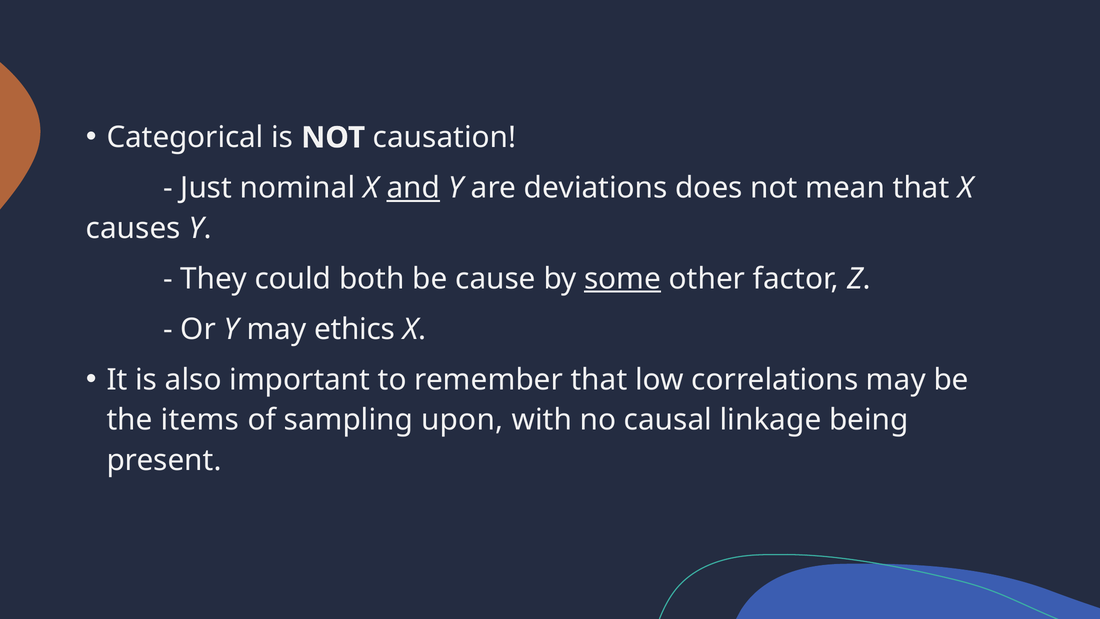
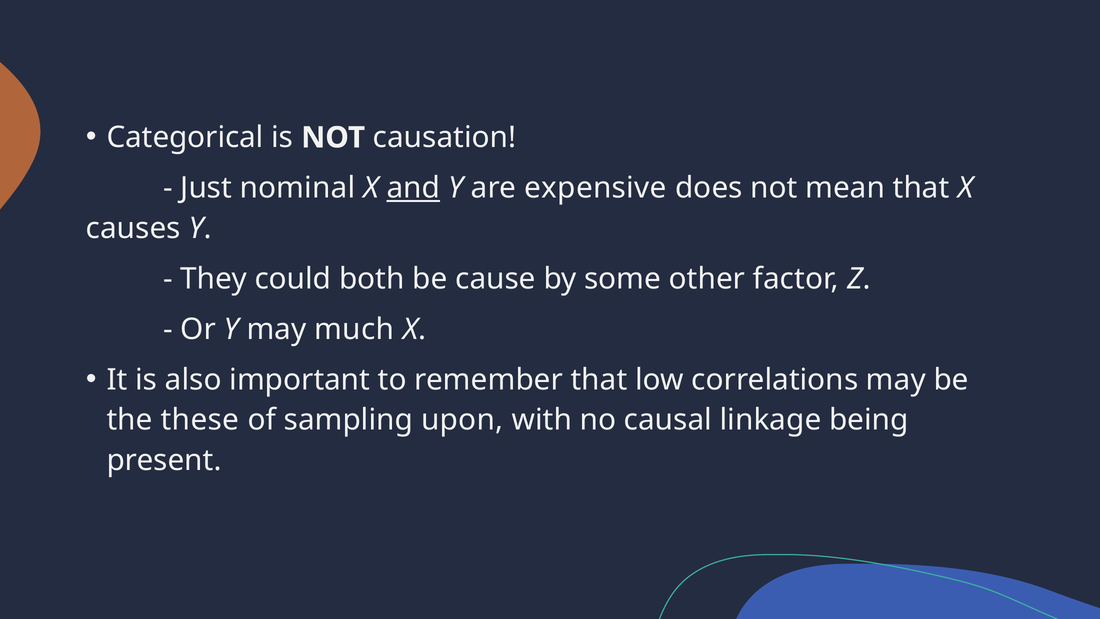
deviations: deviations -> expensive
some underline: present -> none
ethics: ethics -> much
items: items -> these
